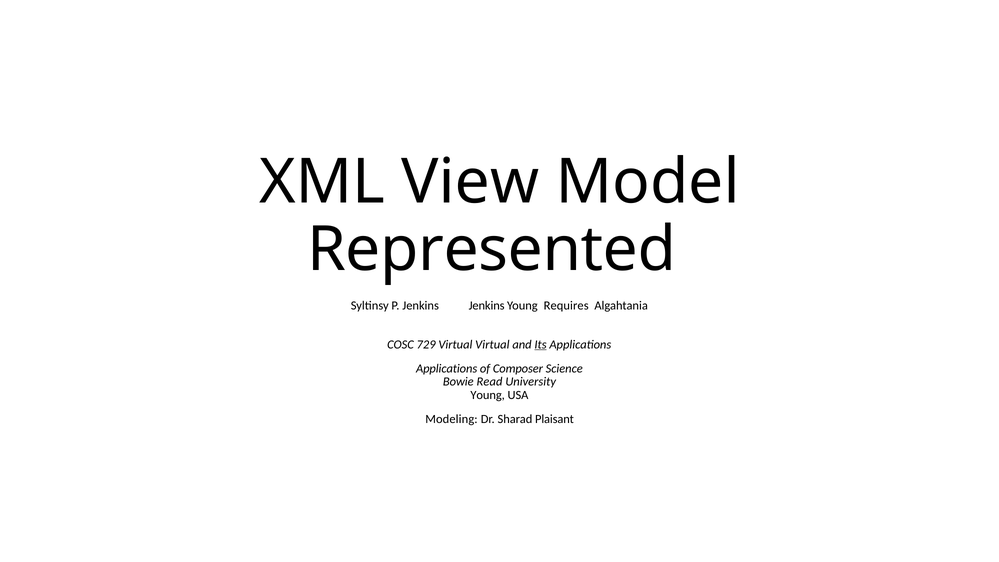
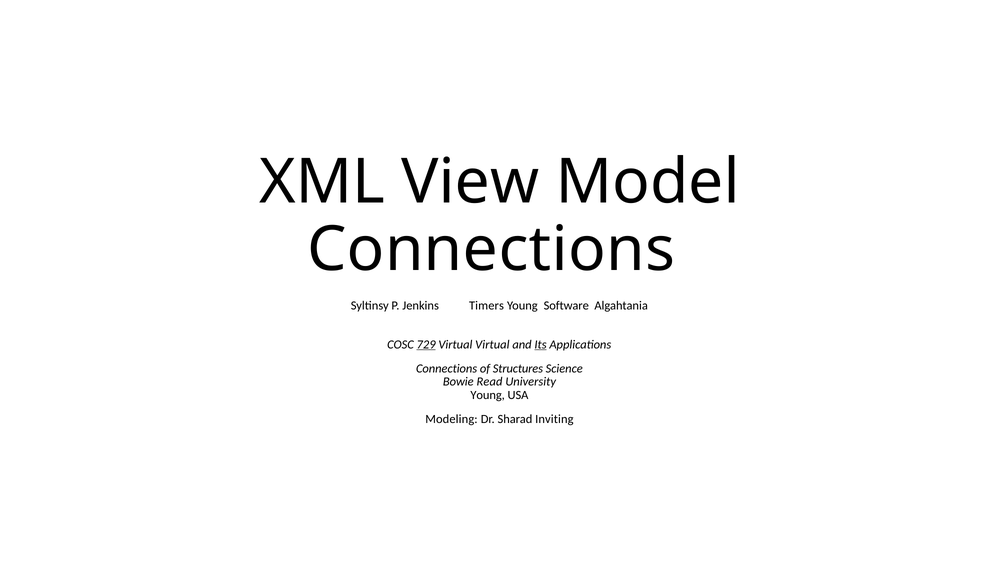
Represented at (492, 250): Represented -> Connections
Jenkins Jenkins: Jenkins -> Timers
Requires: Requires -> Software
729 underline: none -> present
Applications at (447, 368): Applications -> Connections
Composer: Composer -> Structures
Plaisant: Plaisant -> Inviting
